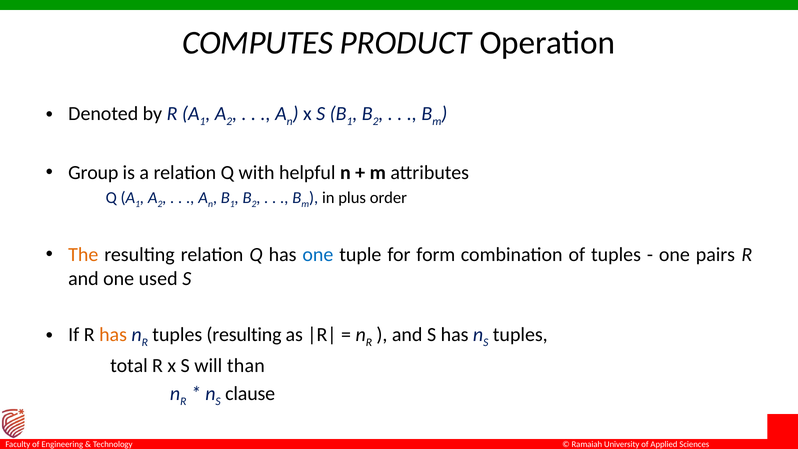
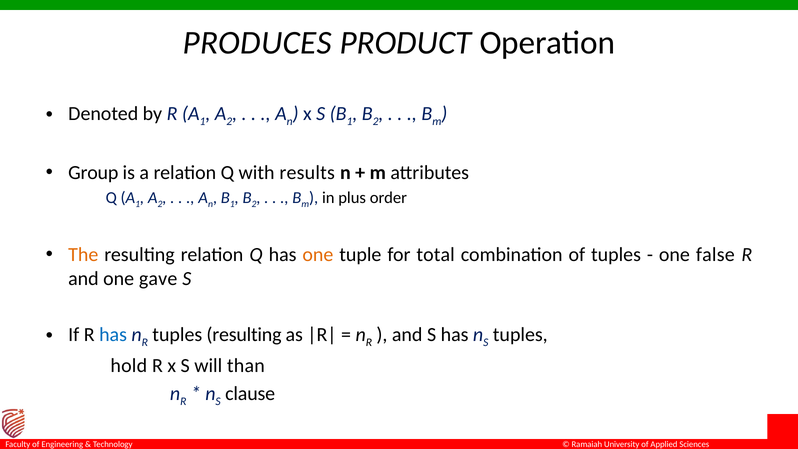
COMPUTES: COMPUTES -> PRODUCES
helpful: helpful -> results
one at (318, 255) colour: blue -> orange
form: form -> total
pairs: pairs -> false
used: used -> gave
has at (113, 334) colour: orange -> blue
total: total -> hold
